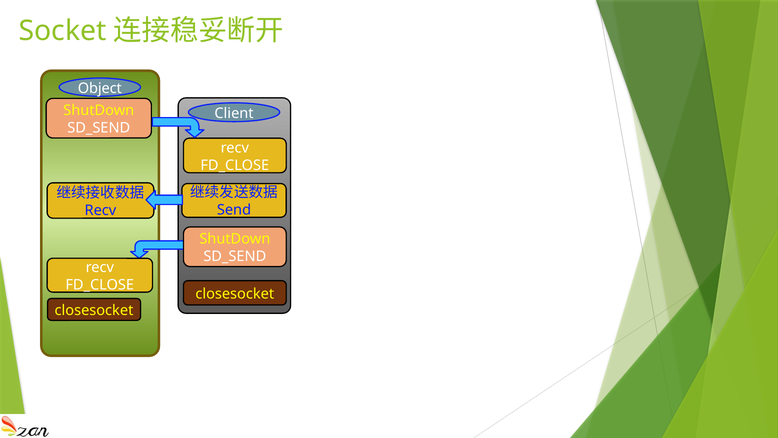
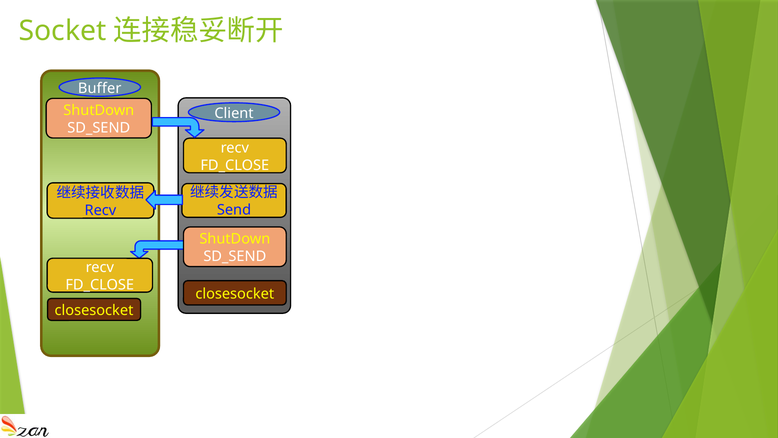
Object: Object -> Buffer
